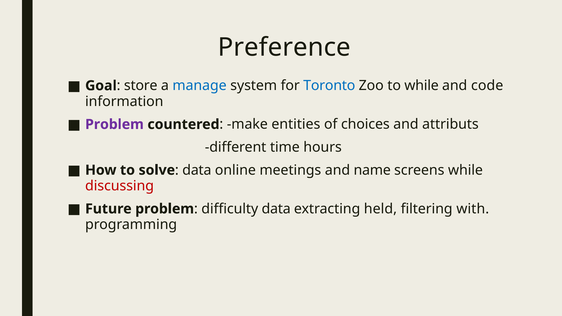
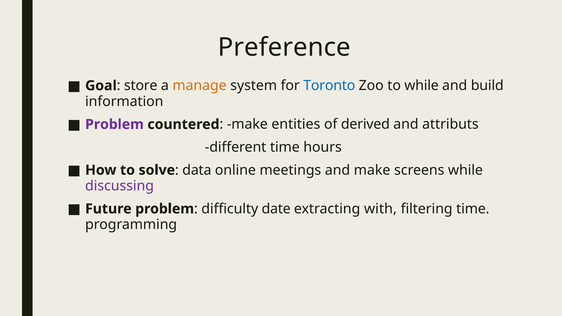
manage colour: blue -> orange
code: code -> build
choices: choices -> derived
and name: name -> make
discussing colour: red -> purple
difficulty data: data -> date
held: held -> with
filtering with: with -> time
